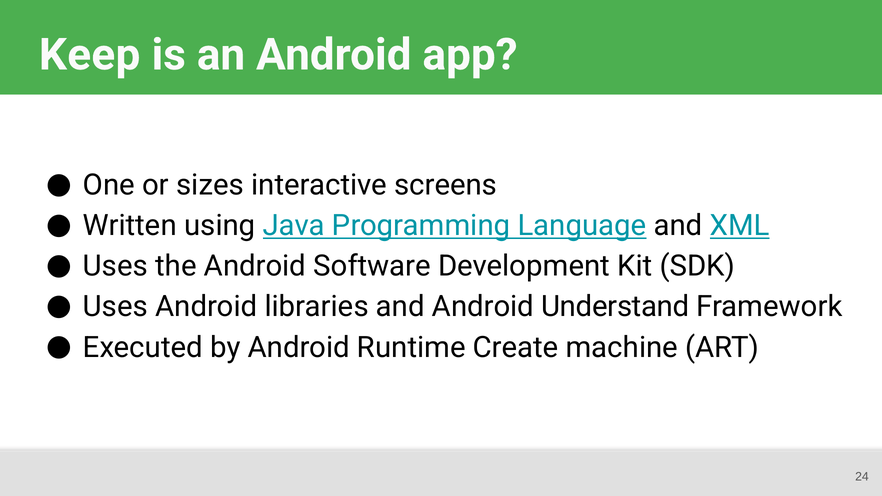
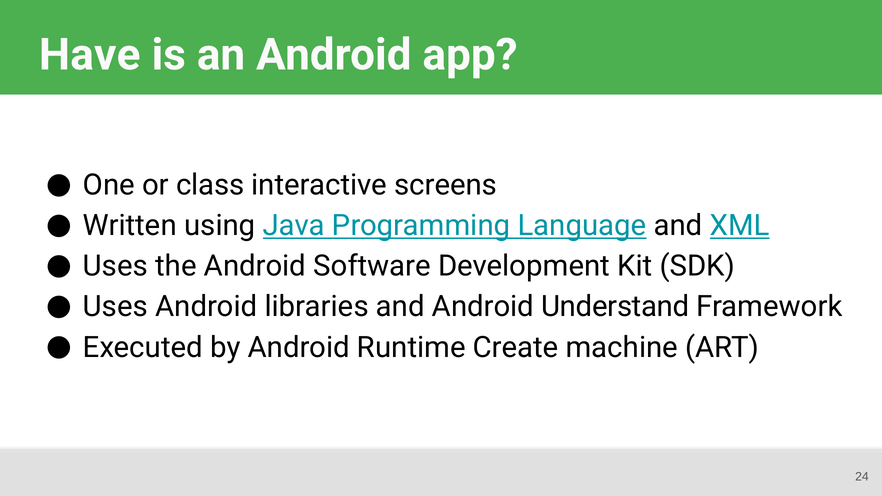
Keep: Keep -> Have
sizes: sizes -> class
